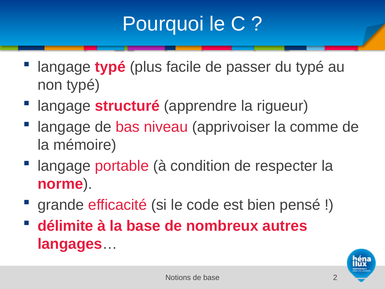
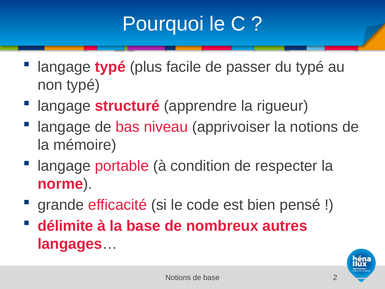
la comme: comme -> notions
